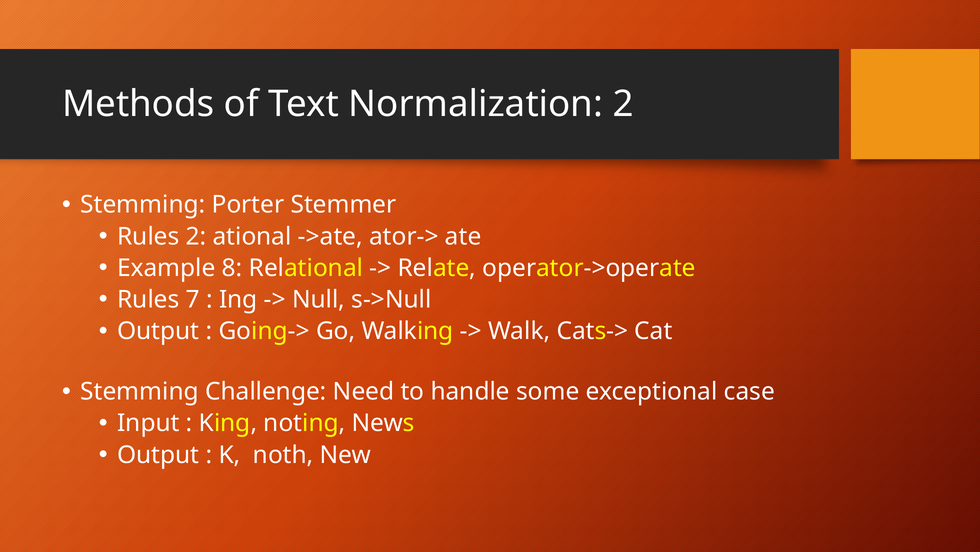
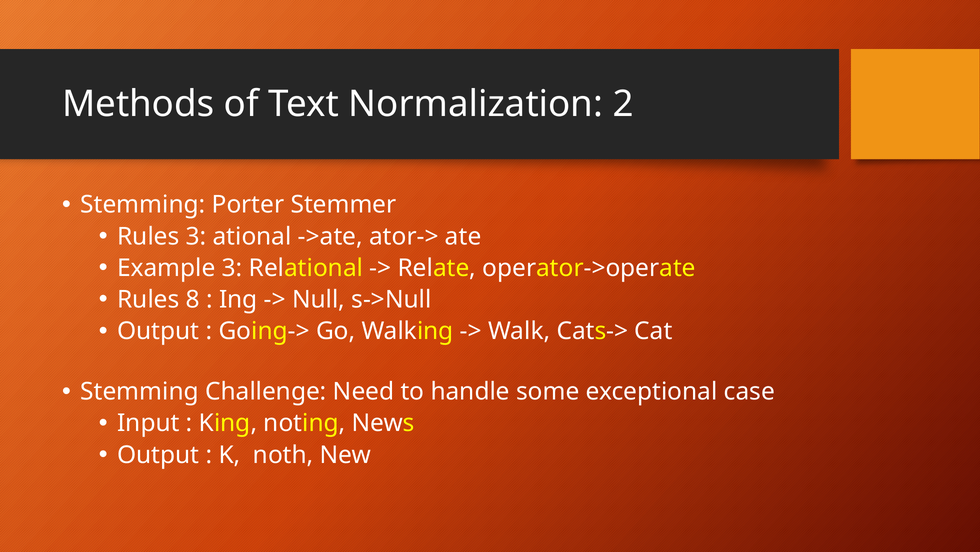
Rules 2: 2 -> 3
Example 8: 8 -> 3
7: 7 -> 8
